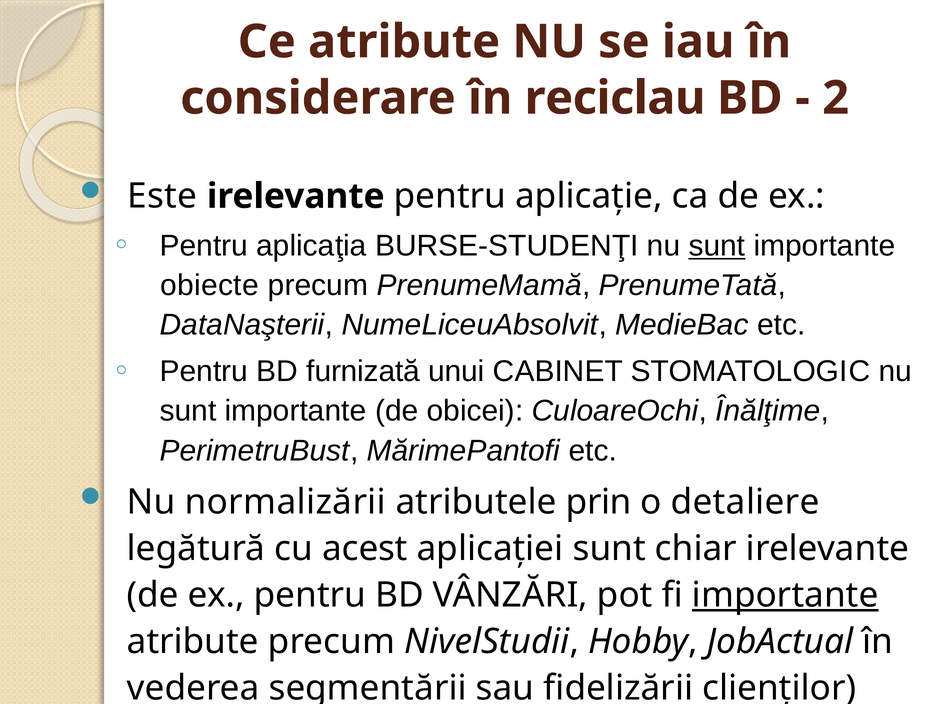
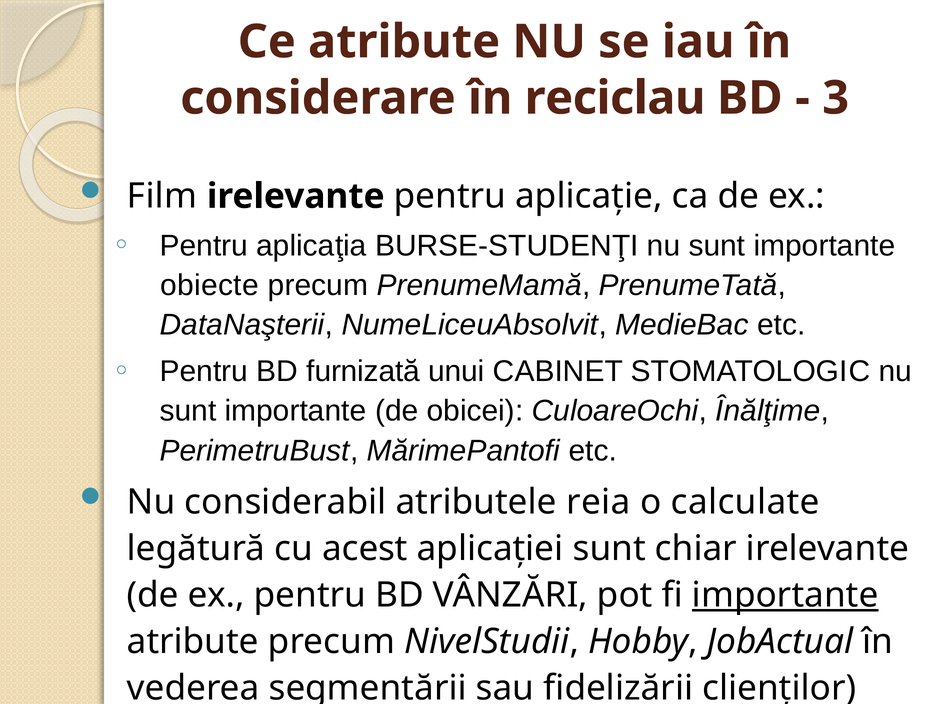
2: 2 -> 3
Este: Este -> Film
sunt at (717, 246) underline: present -> none
normalizării: normalizării -> considerabil
prin: prin -> reia
detaliere: detaliere -> calculate
